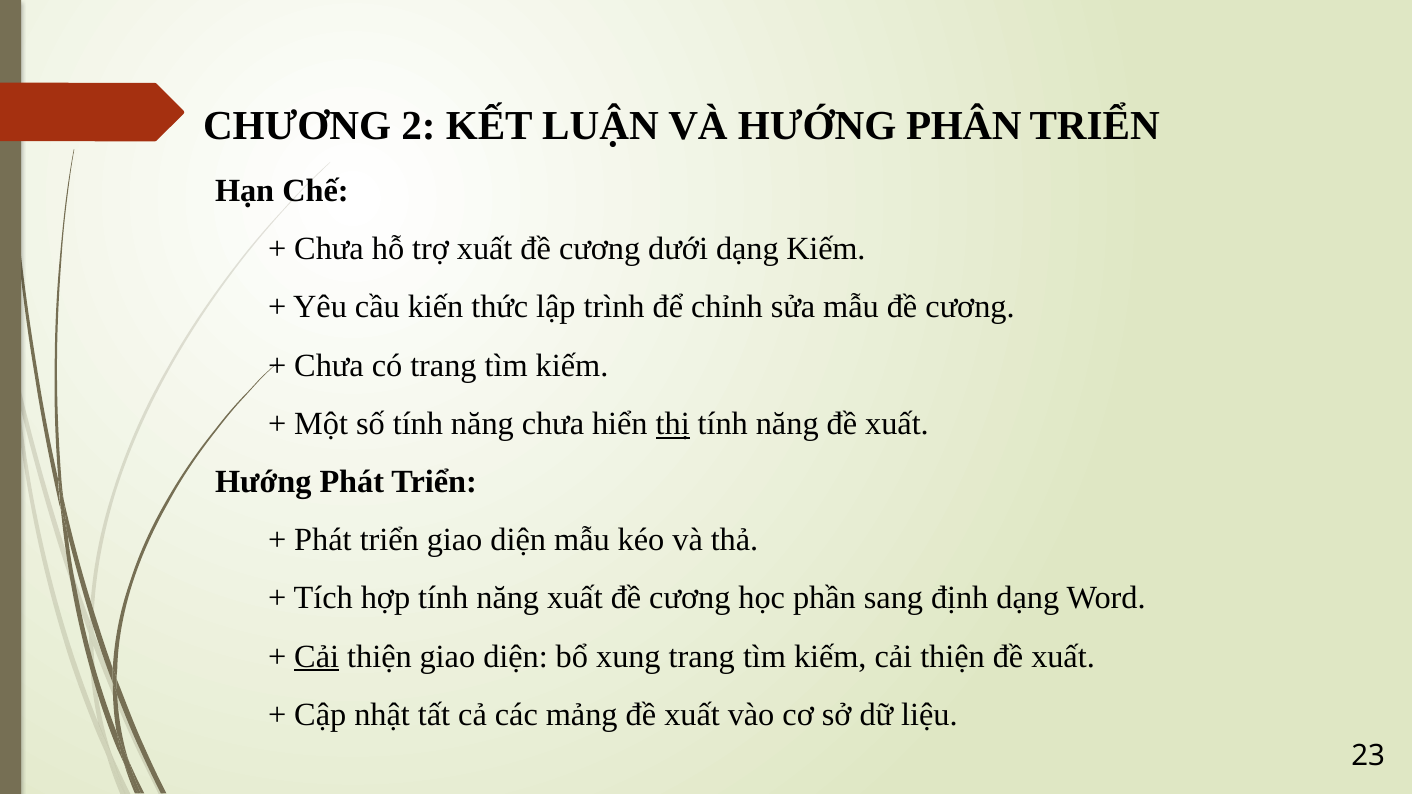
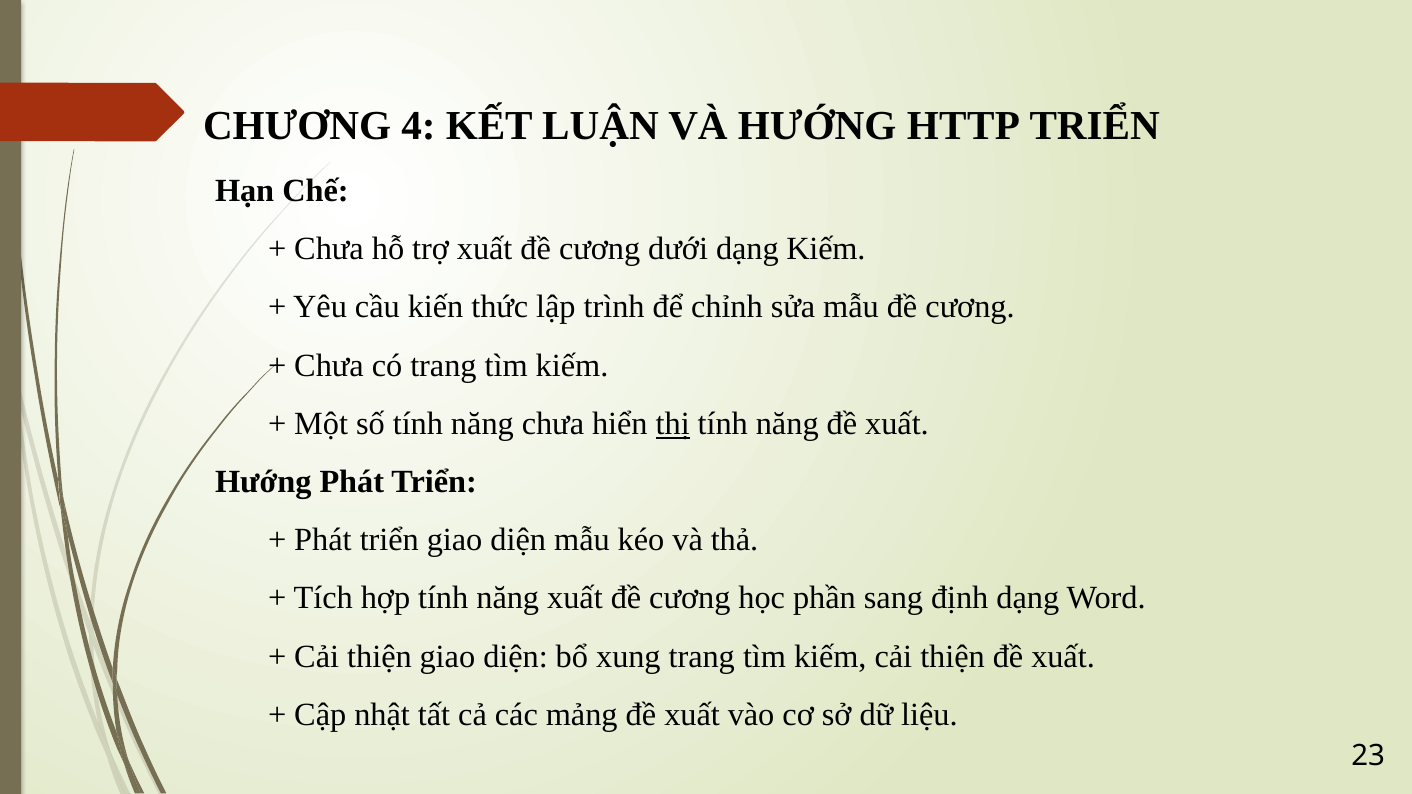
2: 2 -> 4
PHÂN: PHÂN -> HTTP
Cải at (317, 657) underline: present -> none
